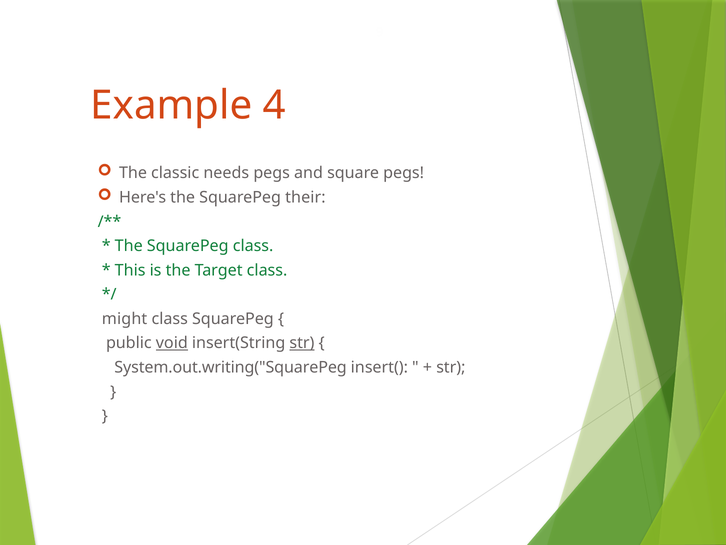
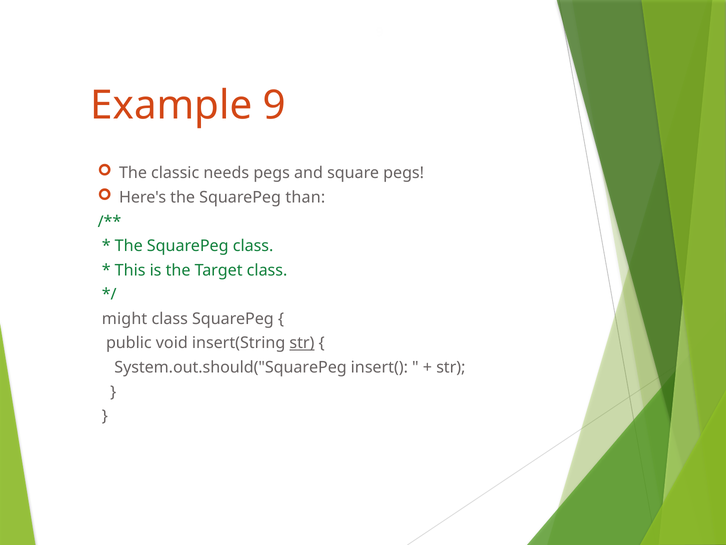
Example 4: 4 -> 9
their: their -> than
void underline: present -> none
System.out.writing("SquarePeg: System.out.writing("SquarePeg -> System.out.should("SquarePeg
